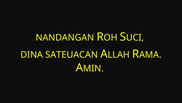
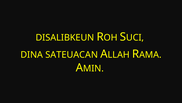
NANDANGAN: NANDANGAN -> DISALIBKEUN
